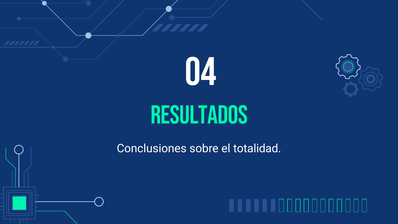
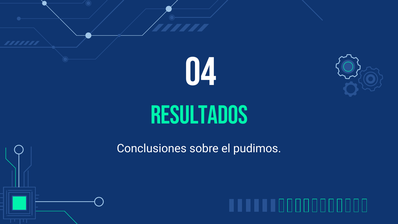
totalidad: totalidad -> pudimos
